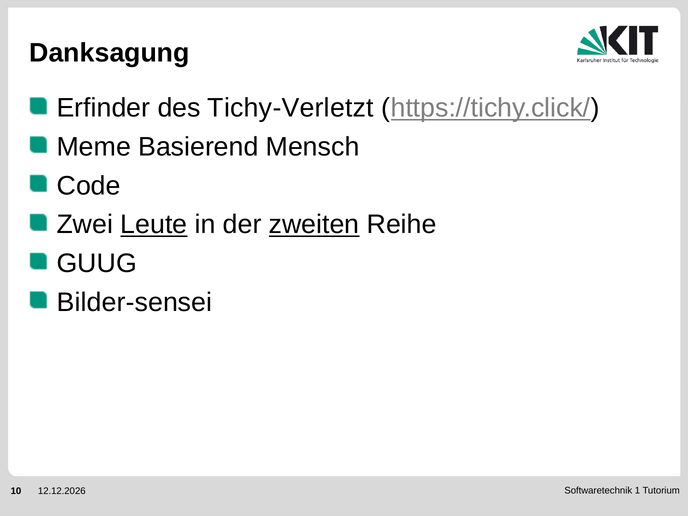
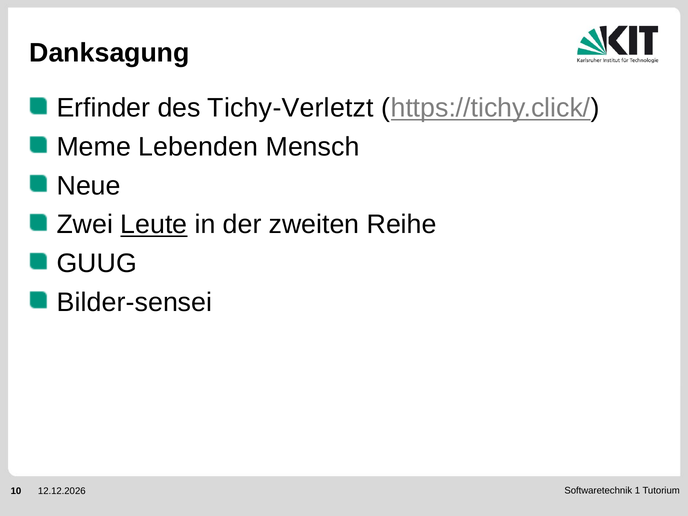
Basierend: Basierend -> Lebenden
Code: Code -> Neue
zweiten underline: present -> none
